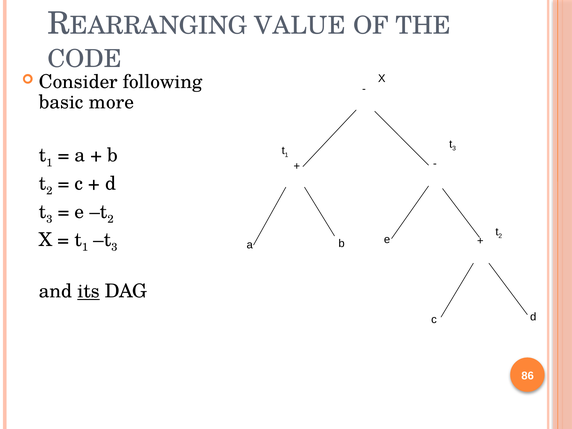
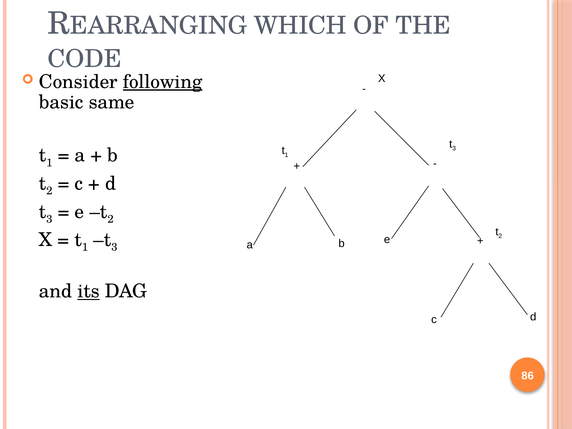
VALUE: VALUE -> WHICH
following underline: none -> present
more: more -> same
